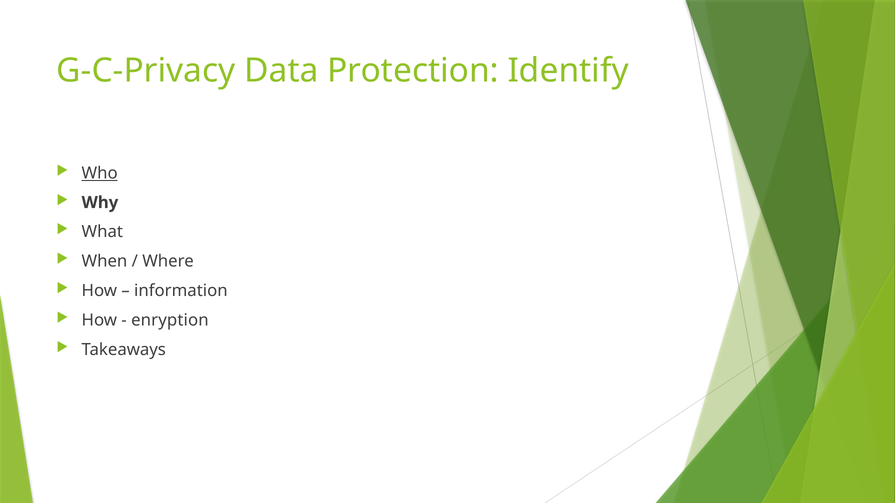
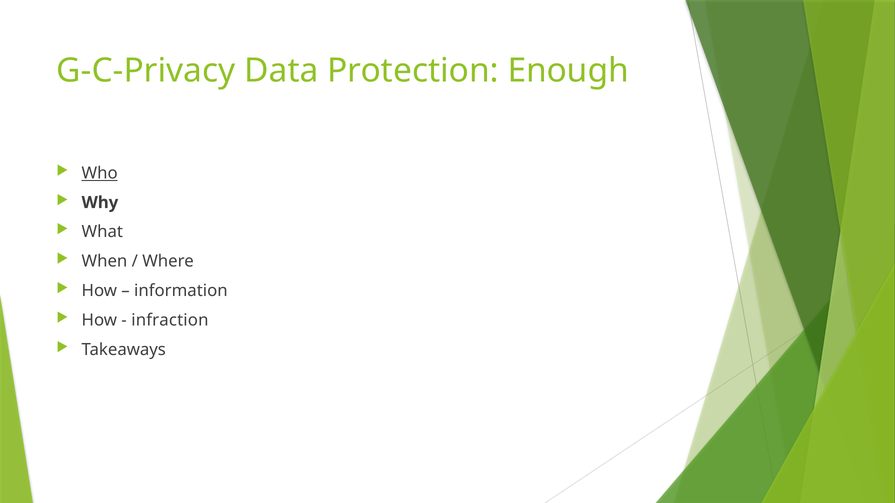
Identify: Identify -> Enough
enryption: enryption -> infraction
